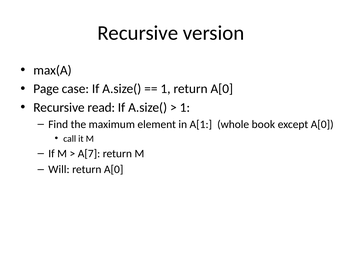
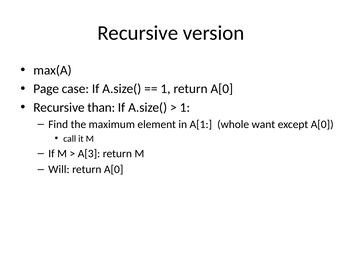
read: read -> than
book: book -> want
A[7: A[7 -> A[3
